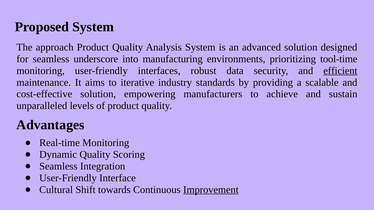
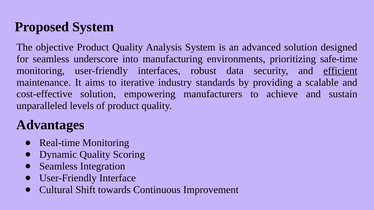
approach: approach -> objective
tool-time: tool-time -> safe-time
Improvement underline: present -> none
